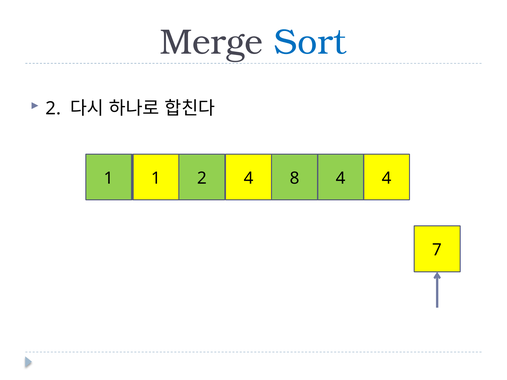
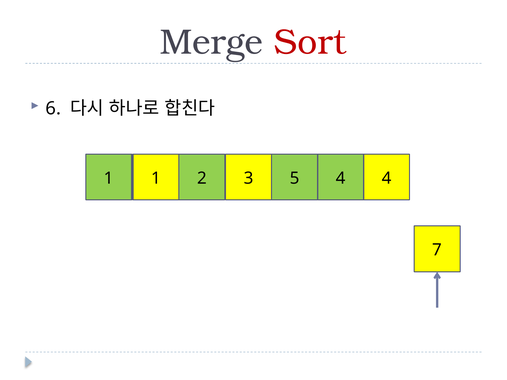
Sort colour: blue -> red
2 at (53, 109): 2 -> 6
1 4: 4 -> 3
8: 8 -> 5
